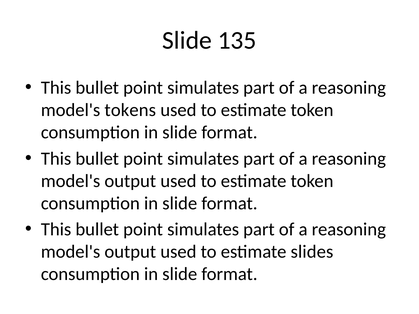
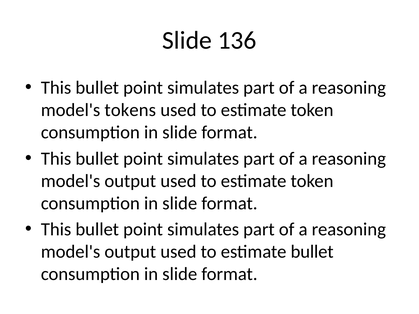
135: 135 -> 136
estimate slides: slides -> bullet
